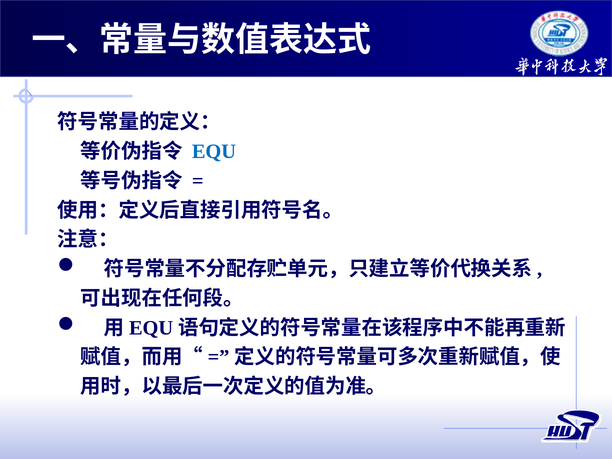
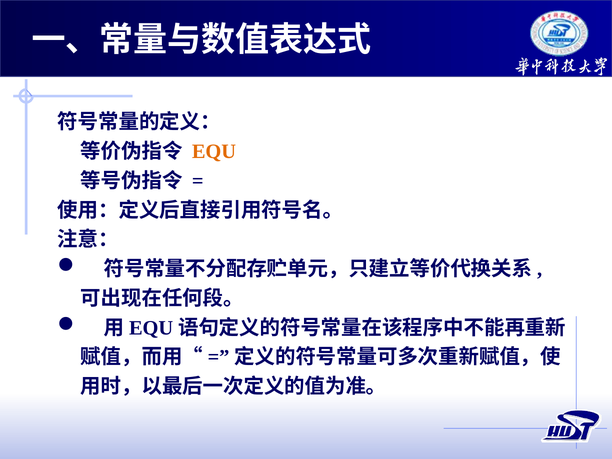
EQU colour: blue -> orange
